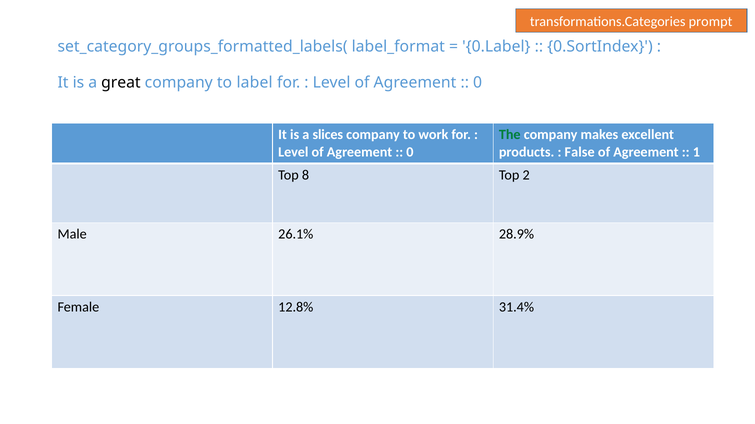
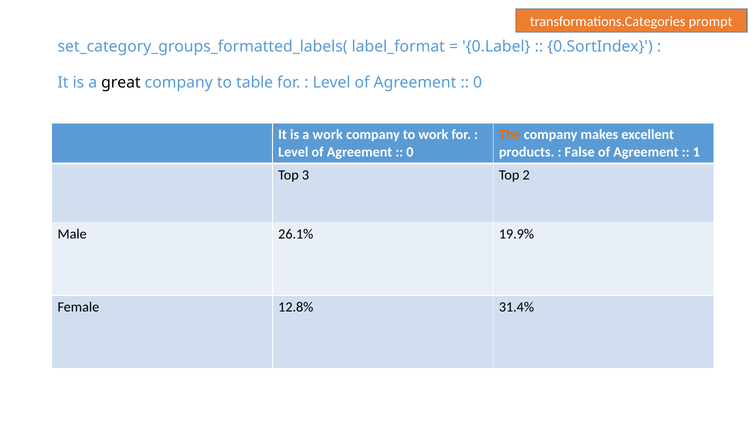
label: label -> table
a slices: slices -> work
The colour: green -> orange
8: 8 -> 3
28.9%: 28.9% -> 19.9%
